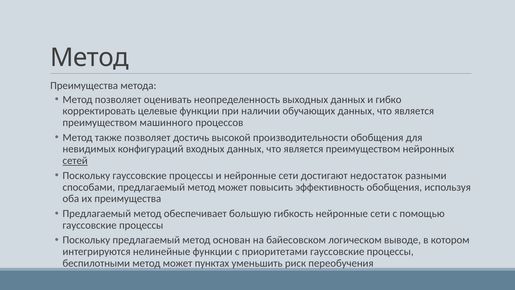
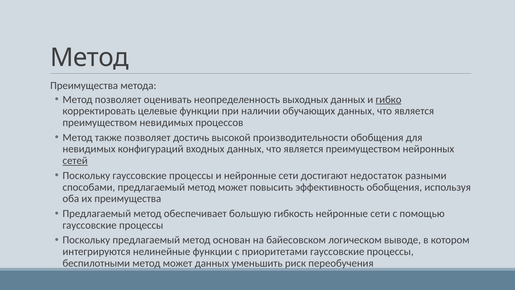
гибко underline: none -> present
преимуществом машинного: машинного -> невидимых
может пунктах: пунктах -> данных
